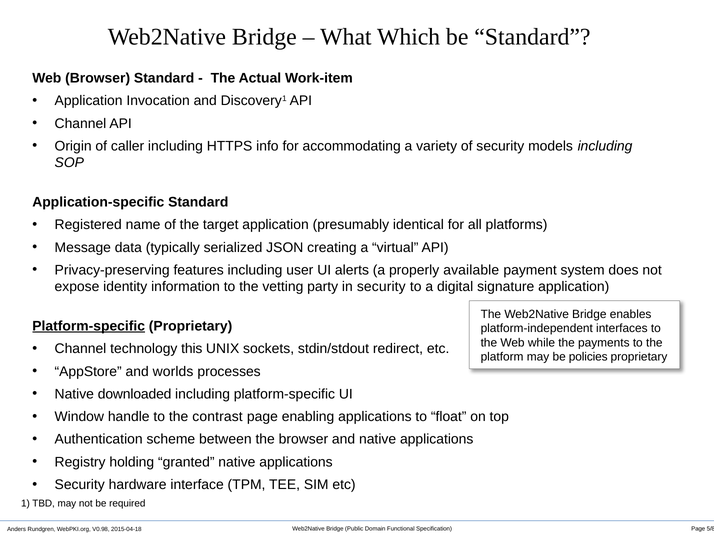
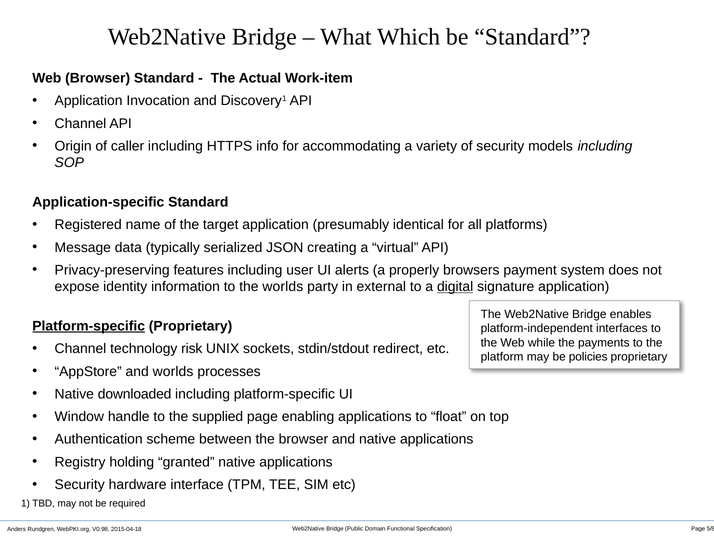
available: available -> browsers
the vetting: vetting -> worlds
in security: security -> external
digital underline: none -> present
this: this -> risk
contrast: contrast -> supplied
